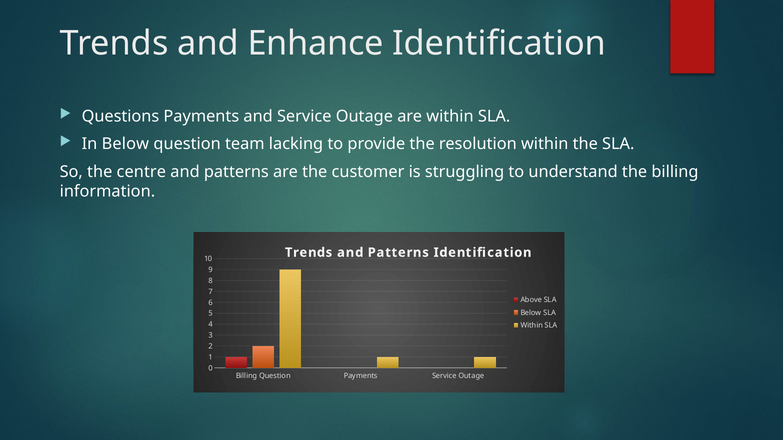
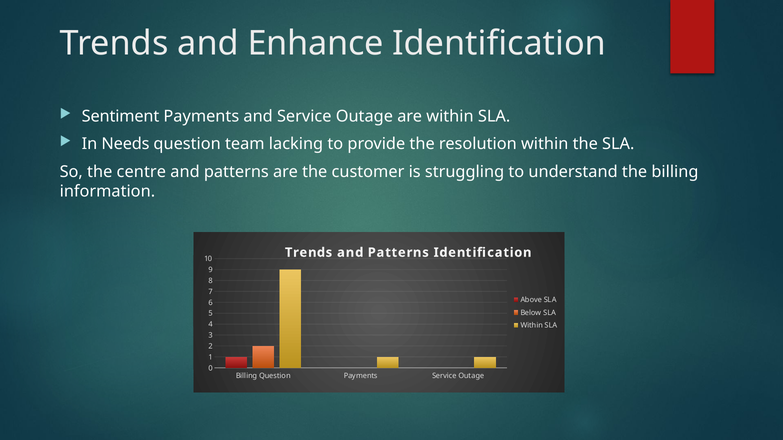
Questions: Questions -> Sentiment
In Below: Below -> Needs
